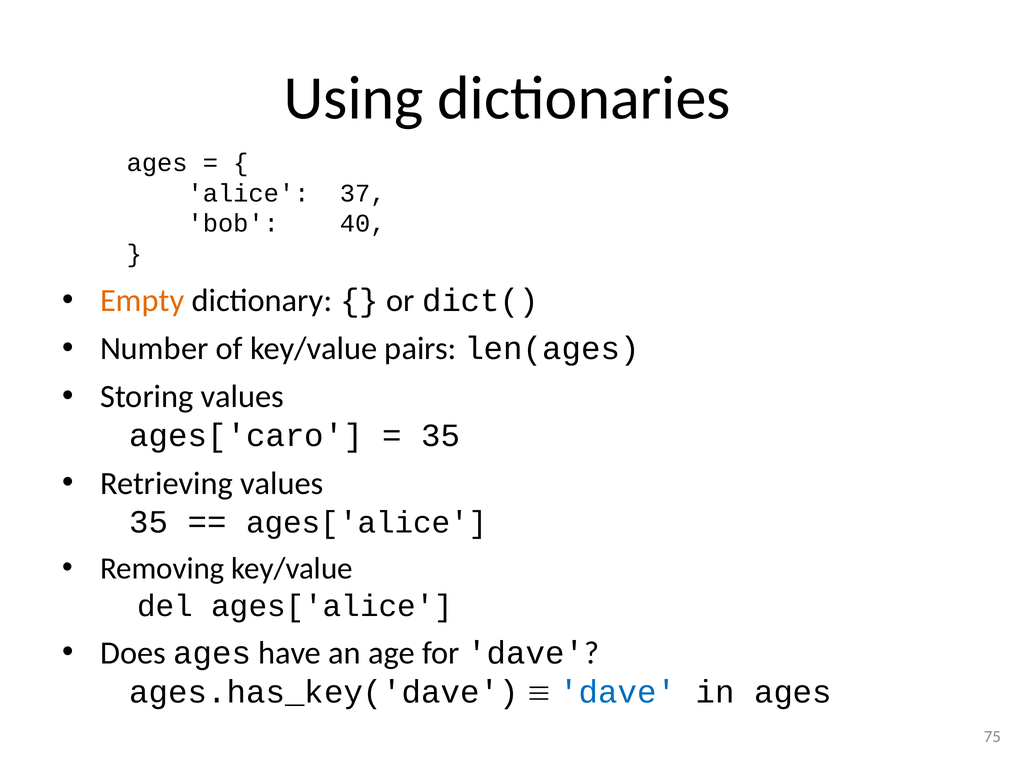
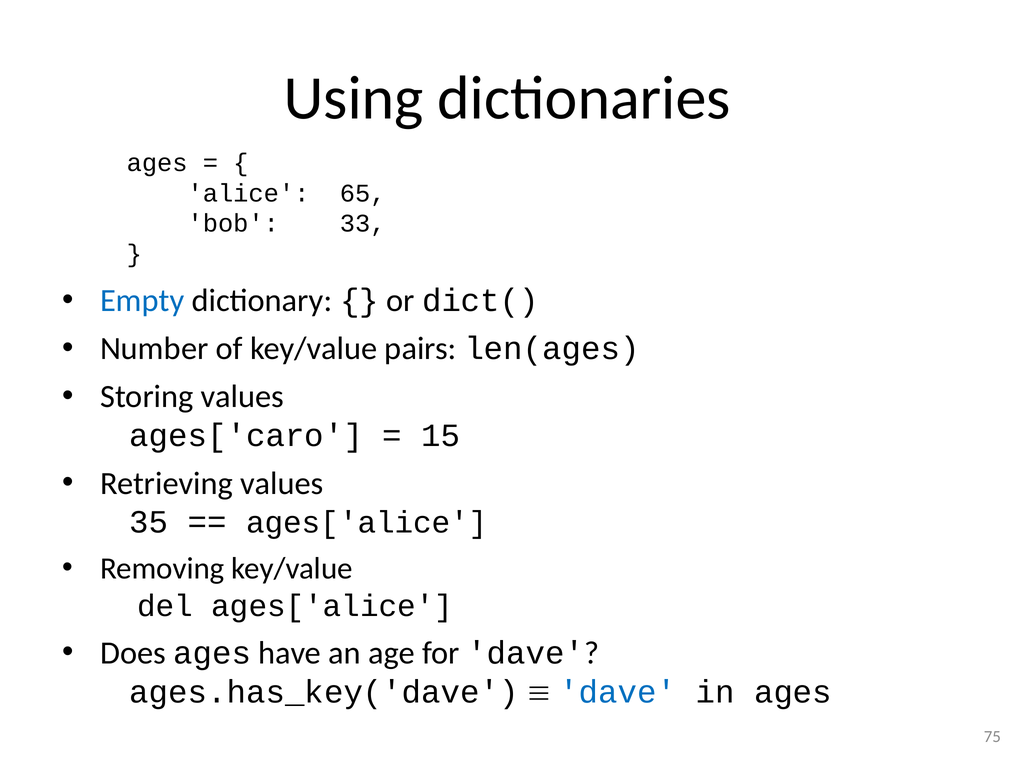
37: 37 -> 65
40: 40 -> 33
Empty colour: orange -> blue
35 at (441, 436): 35 -> 15
